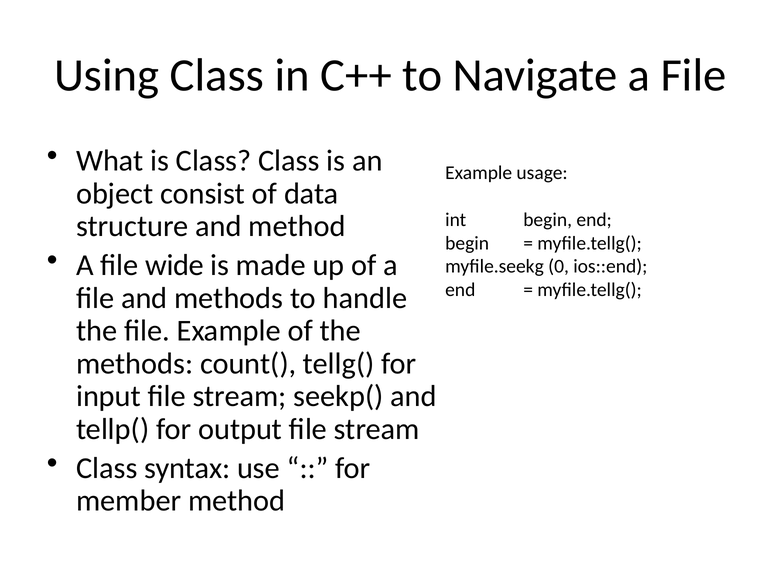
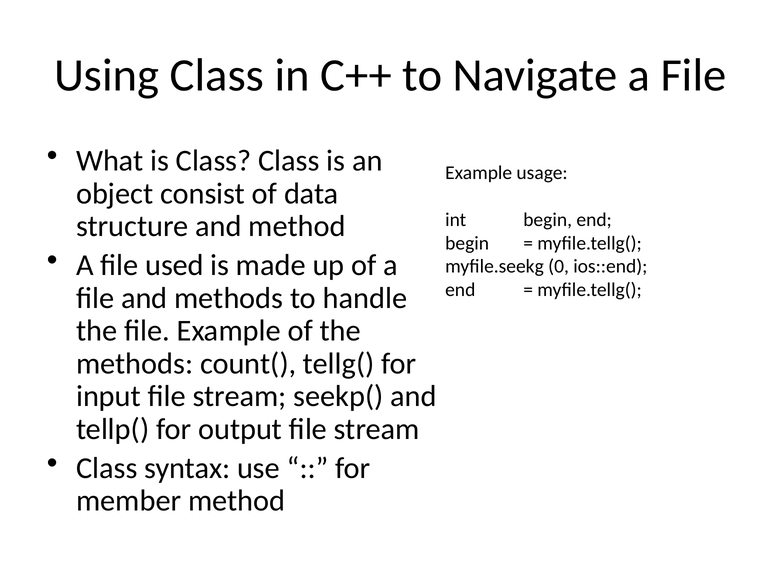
wide: wide -> used
